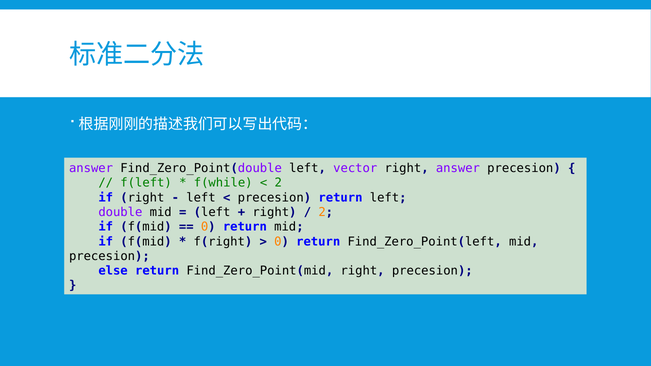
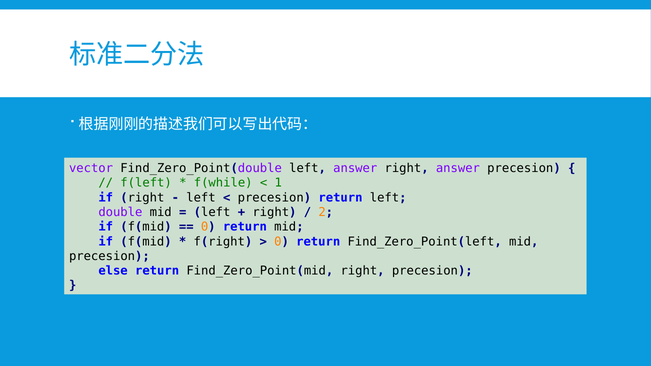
answer at (91, 168): answer -> vector
left vector: vector -> answer
2 at (278, 183): 2 -> 1
